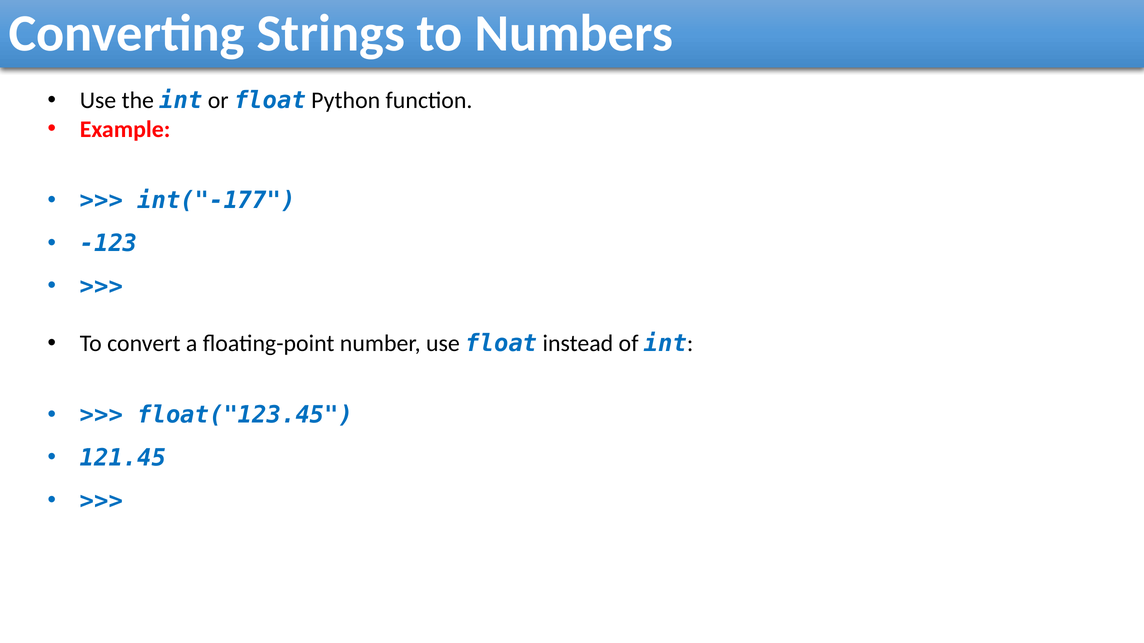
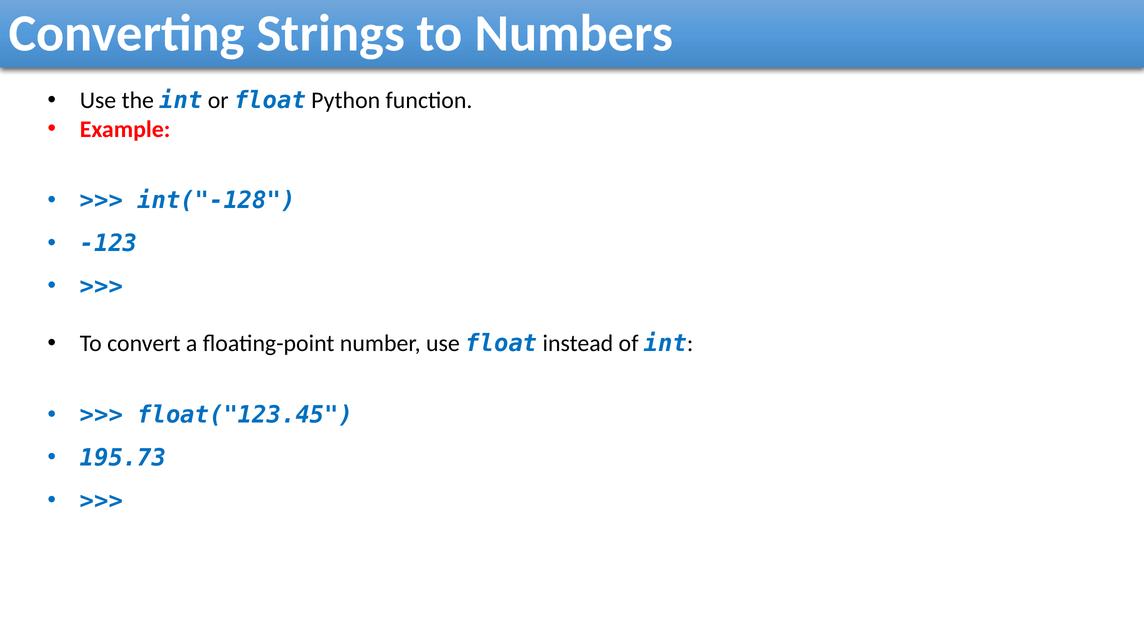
int("-177: int("-177 -> int("-128
121.45: 121.45 -> 195.73
